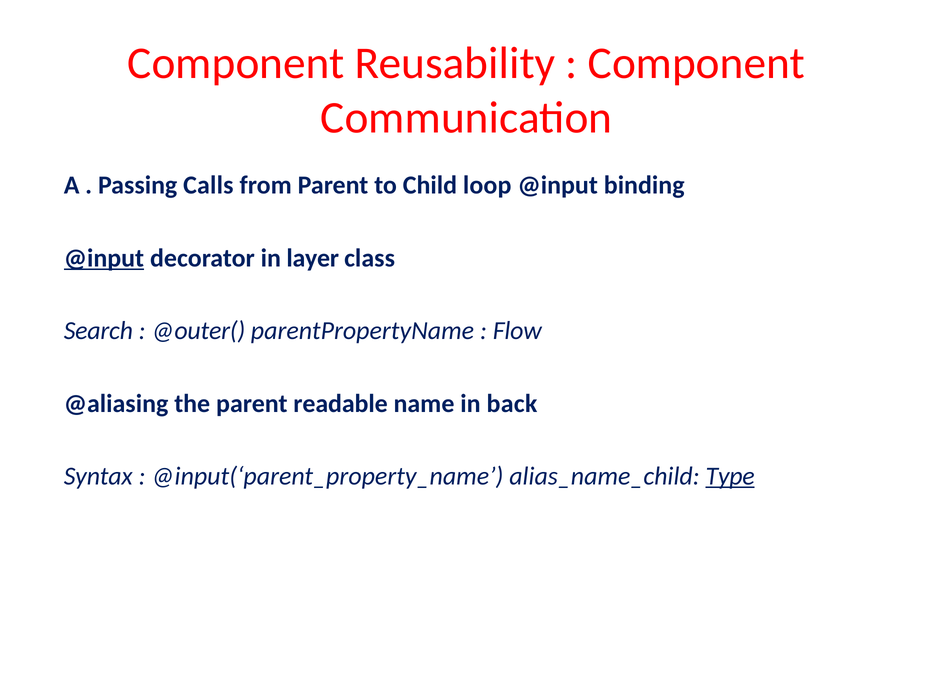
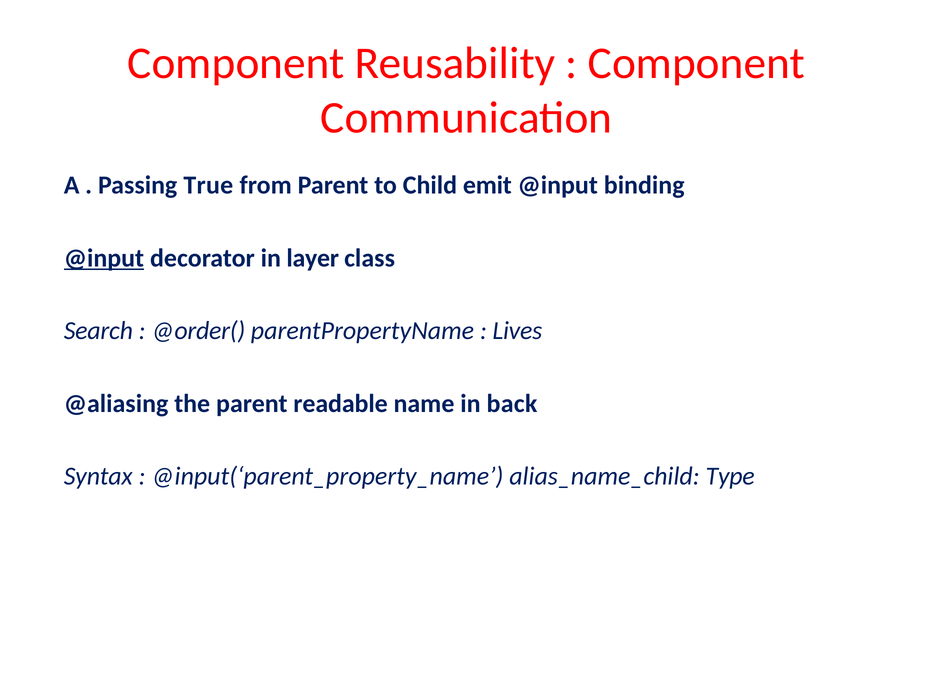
Calls: Calls -> True
loop: loop -> emit
@outer(: @outer( -> @order(
Flow: Flow -> Lives
Type underline: present -> none
